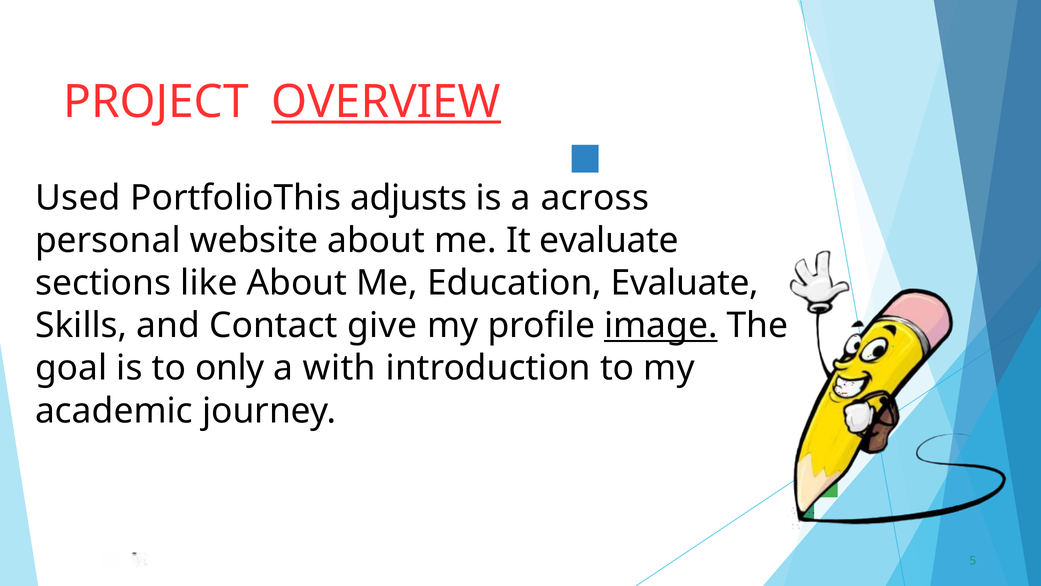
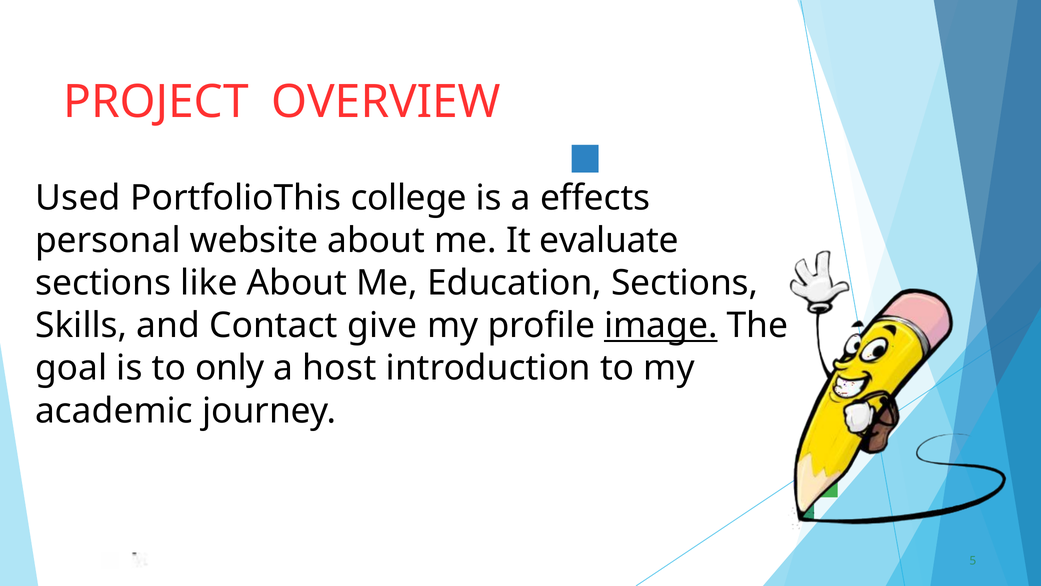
OVERVIEW underline: present -> none
adjusts: adjusts -> college
across: across -> effects
Education Evaluate: Evaluate -> Sections
with: with -> host
